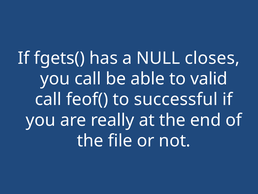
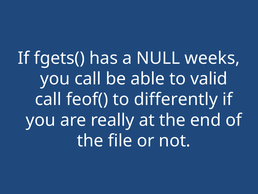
closes: closes -> weeks
successful: successful -> differently
